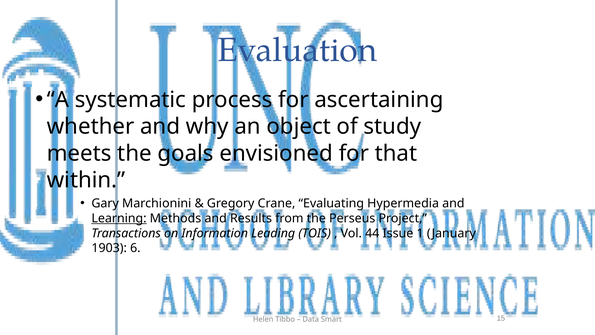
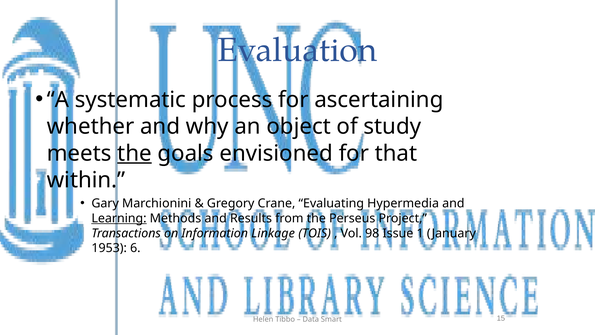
the at (135, 153) underline: none -> present
Leading: Leading -> Linkage
44: 44 -> 98
1903: 1903 -> 1953
